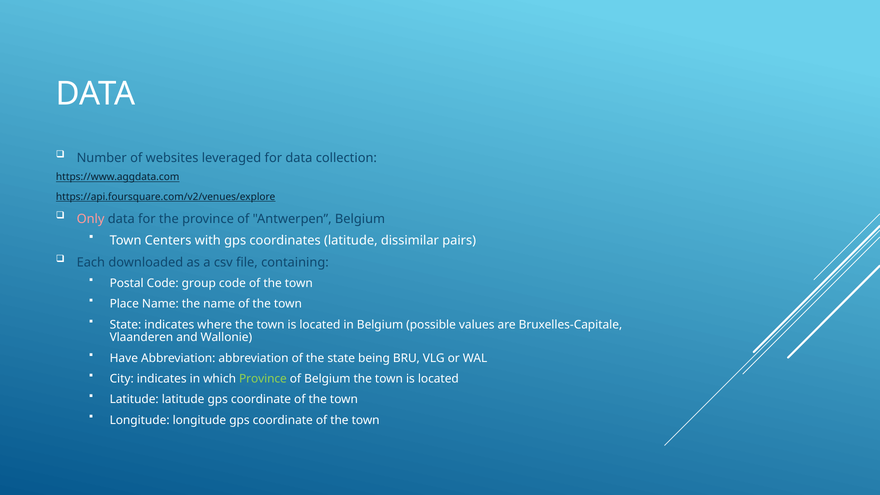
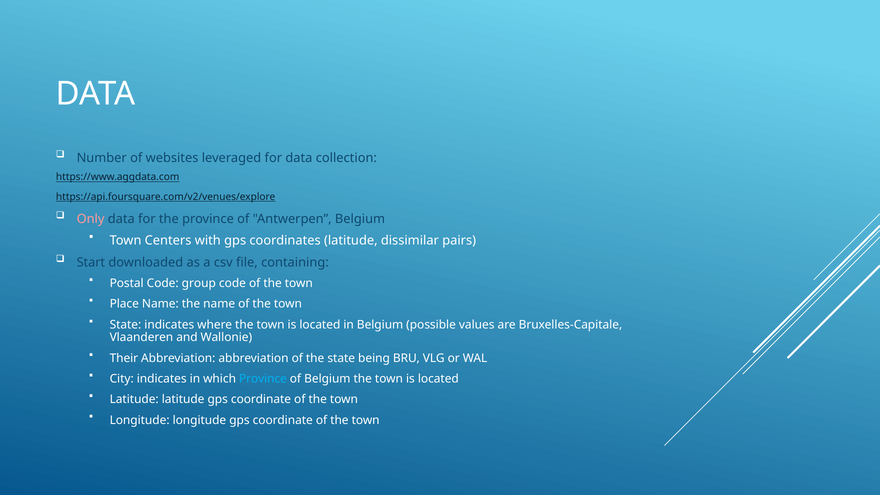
Each: Each -> Start
Have: Have -> Their
Province at (263, 379) colour: light green -> light blue
